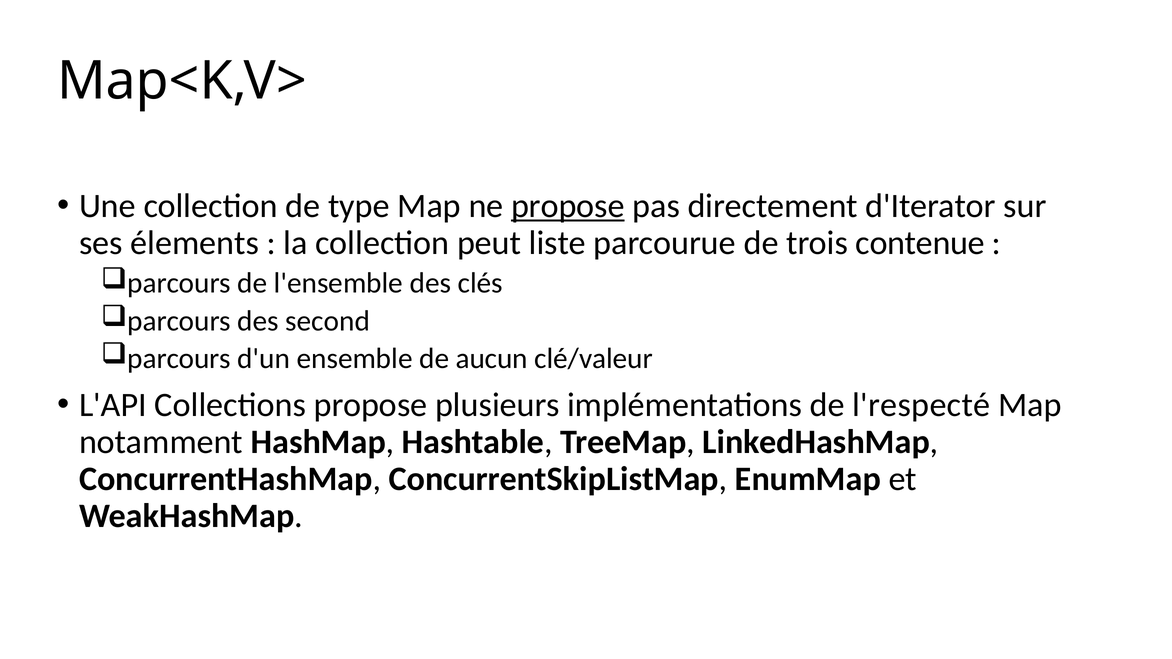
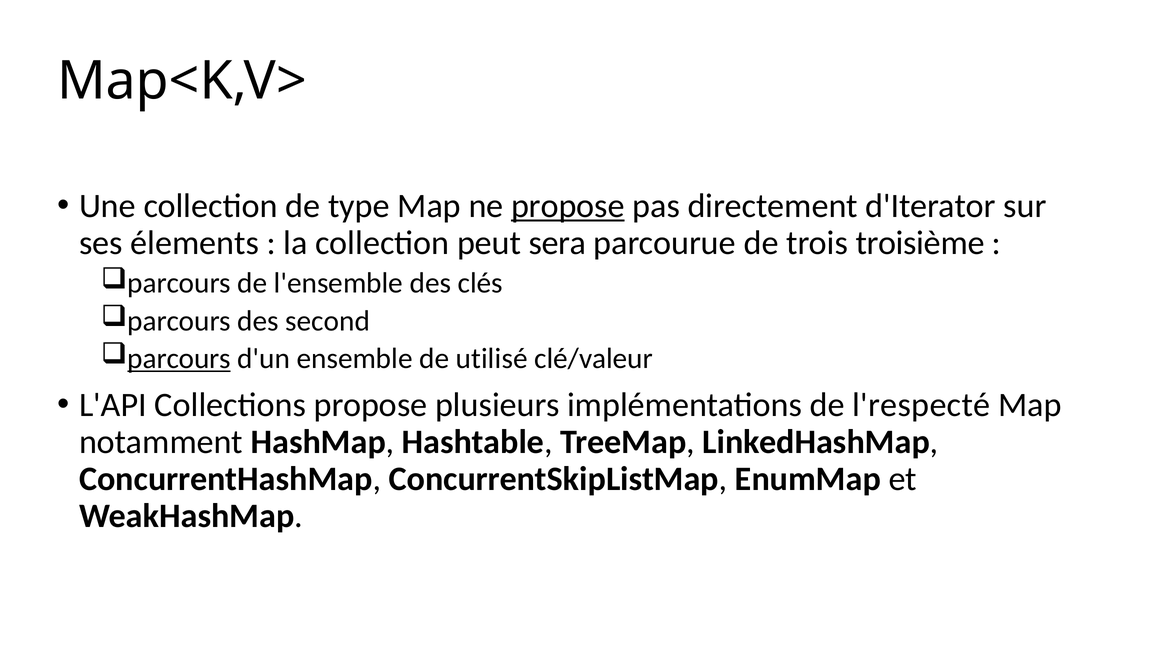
liste: liste -> sera
contenue: contenue -> troisième
parcours at (179, 359) underline: none -> present
aucun: aucun -> utilisé
